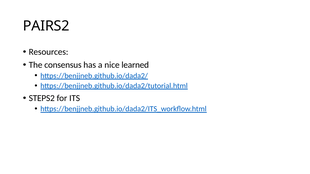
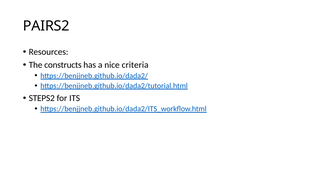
consensus: consensus -> constructs
learned: learned -> criteria
